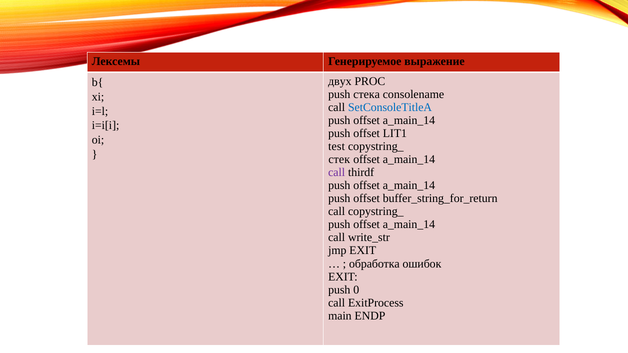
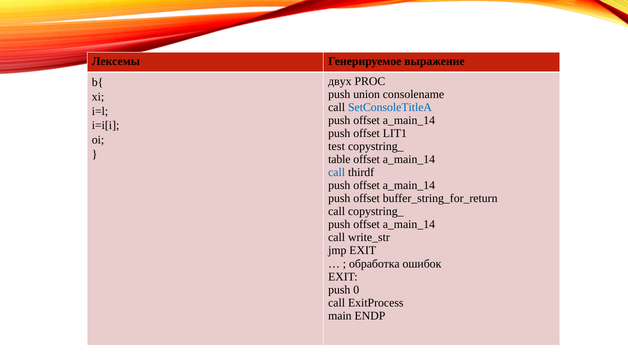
стека: стека -> union
стек: стек -> table
call at (337, 173) colour: purple -> blue
